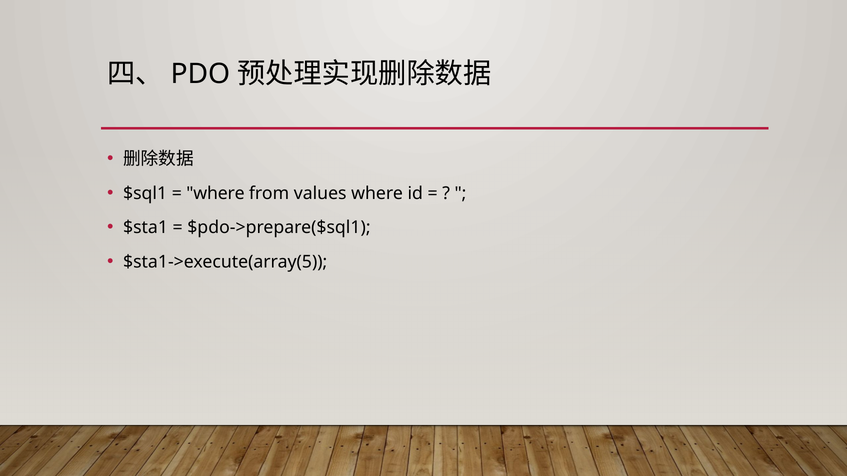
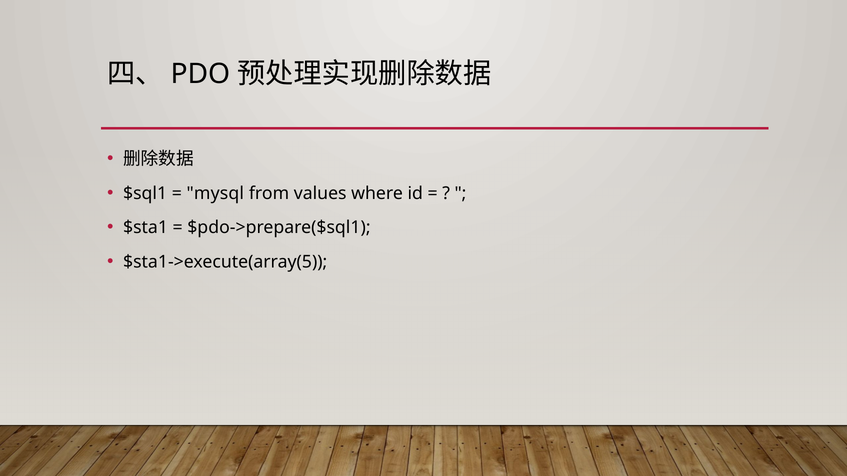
where at (215, 193): where -> mysql
